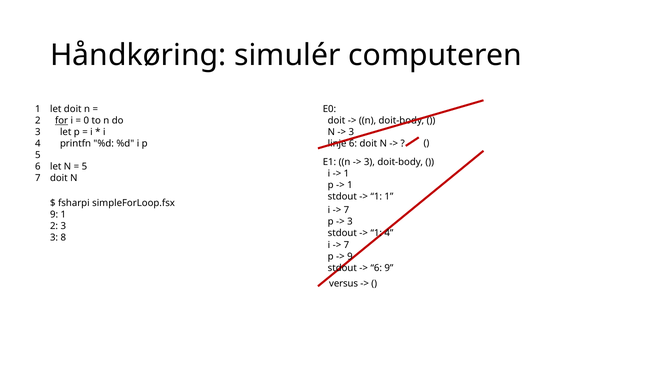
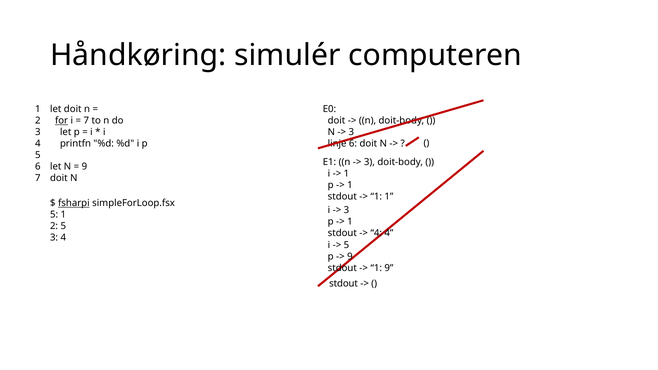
0 at (86, 121): 0 -> 7
5 at (84, 167): 5 -> 9
fsharpi underline: none -> present
7 at (346, 210): 7 -> 3
9 at (54, 215): 9 -> 5
3 at (350, 222): 3 -> 1
3 at (63, 226): 3 -> 5
1 at (376, 233): 1 -> 4
8 at (63, 238): 8 -> 4
7 at (346, 245): 7 -> 5
6 at (376, 268): 6 -> 1
versus at (344, 284): versus -> stdout
